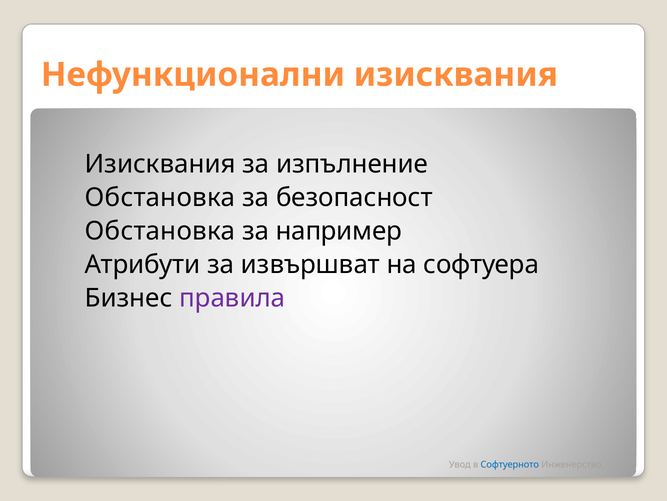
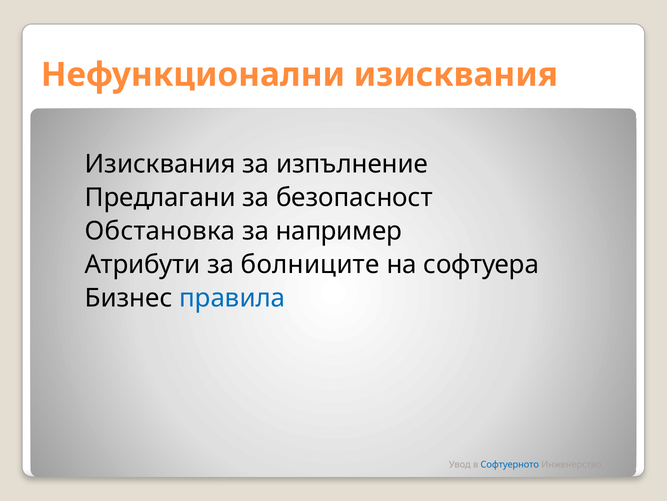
Обстановка at (160, 197): Обстановка -> Предлагани
извършват: извършват -> болниците
правила colour: purple -> blue
